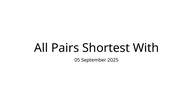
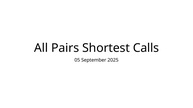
With: With -> Calls
